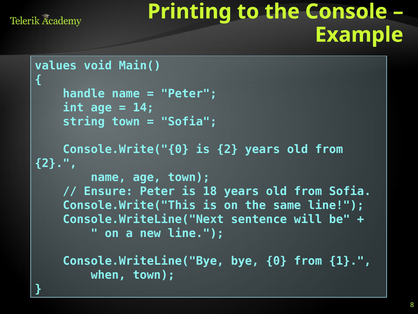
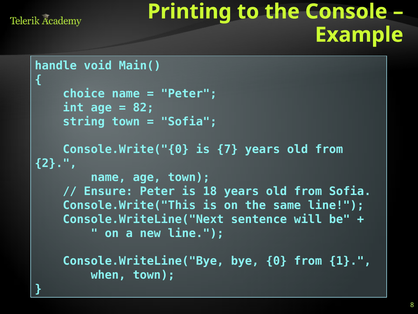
values: values -> handle
handle: handle -> choice
14: 14 -> 82
is 2: 2 -> 7
